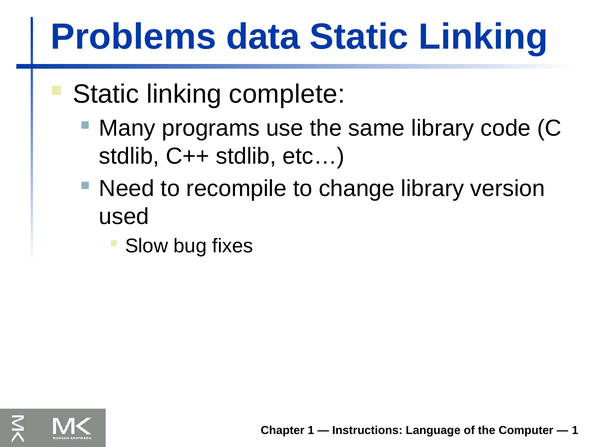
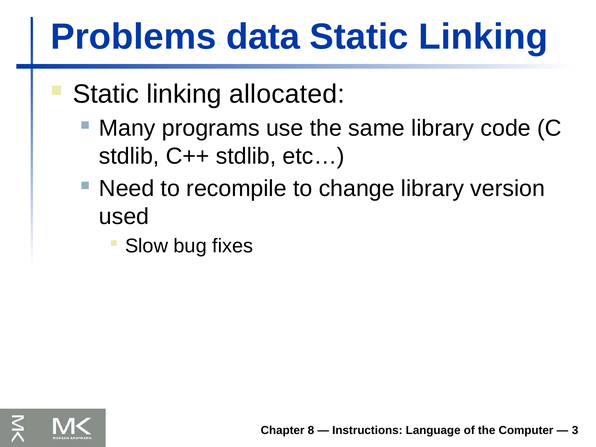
complete: complete -> allocated
Chapter 1: 1 -> 8
1 at (575, 430): 1 -> 3
